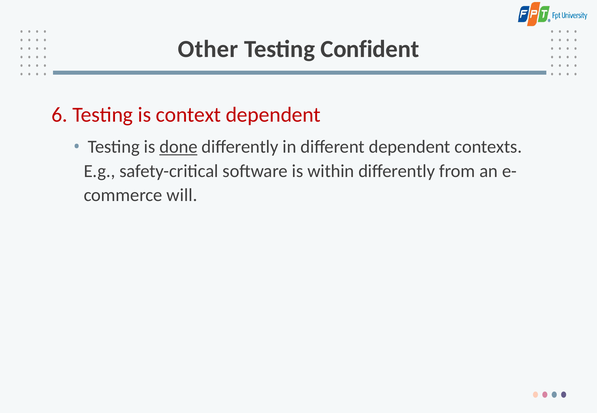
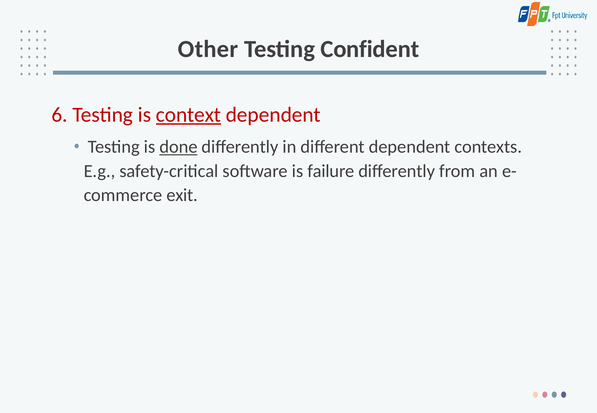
context underline: none -> present
within: within -> failure
will: will -> exit
